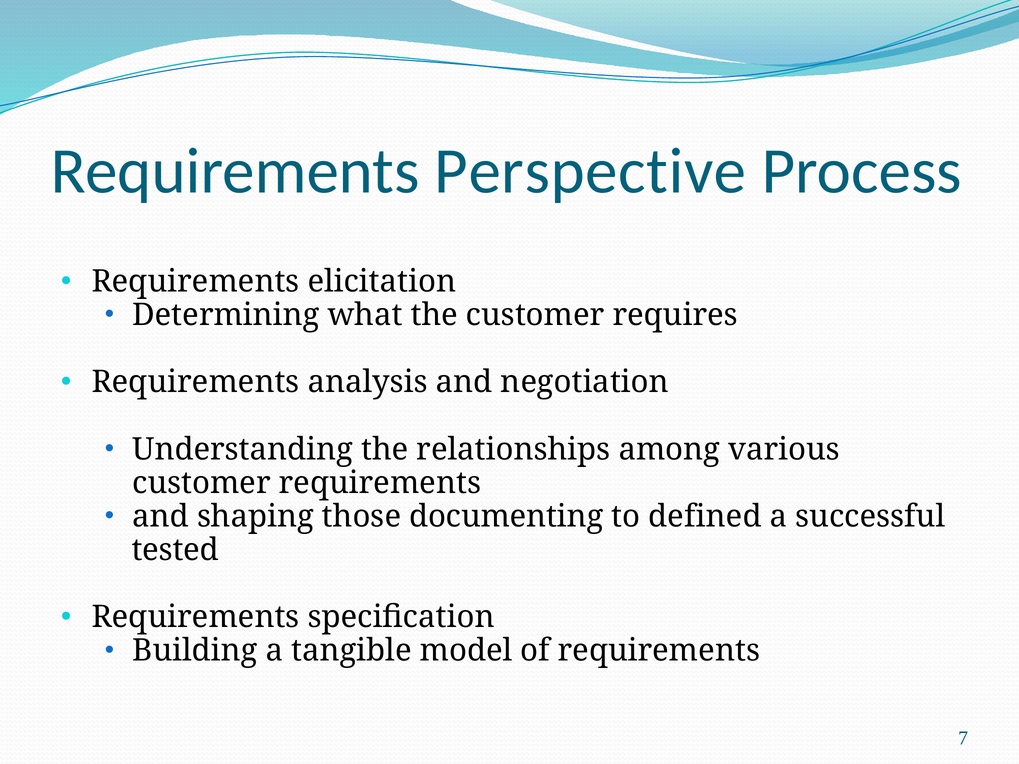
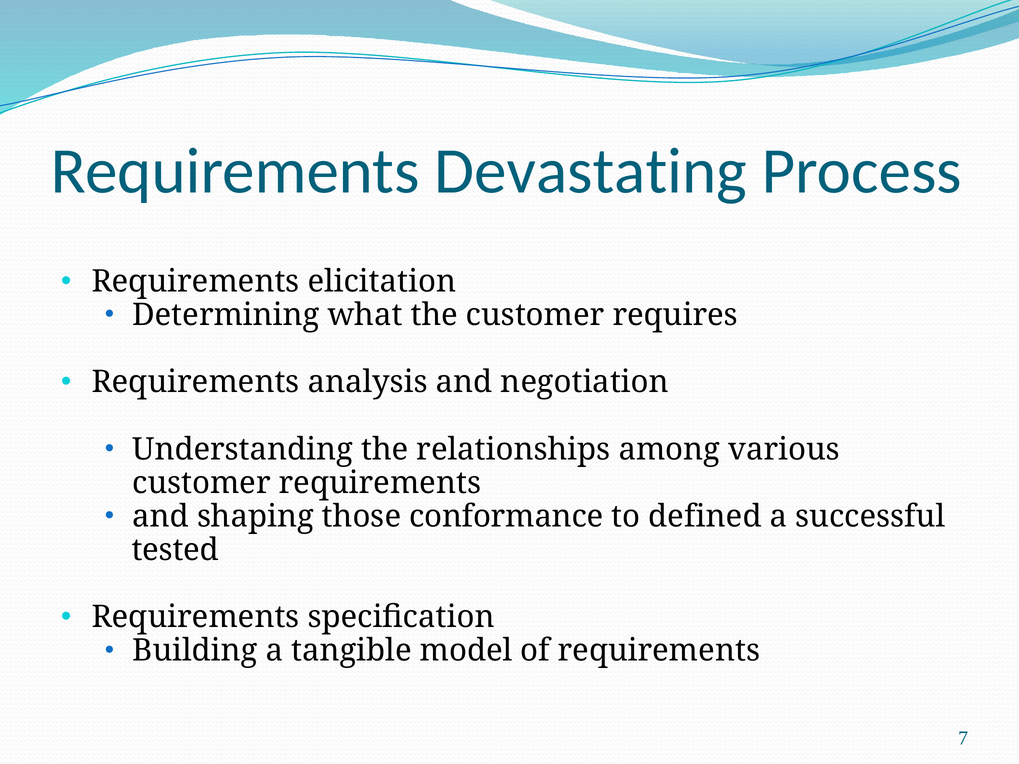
Perspective: Perspective -> Devastating
documenting: documenting -> conformance
